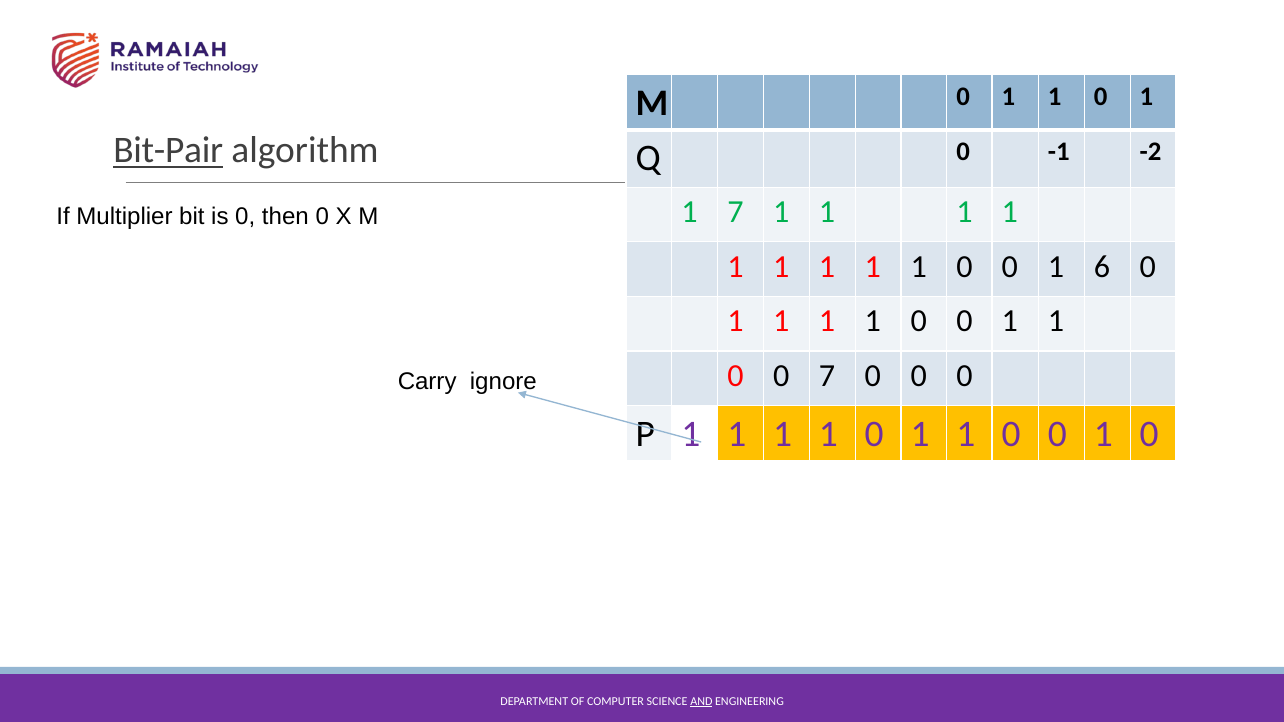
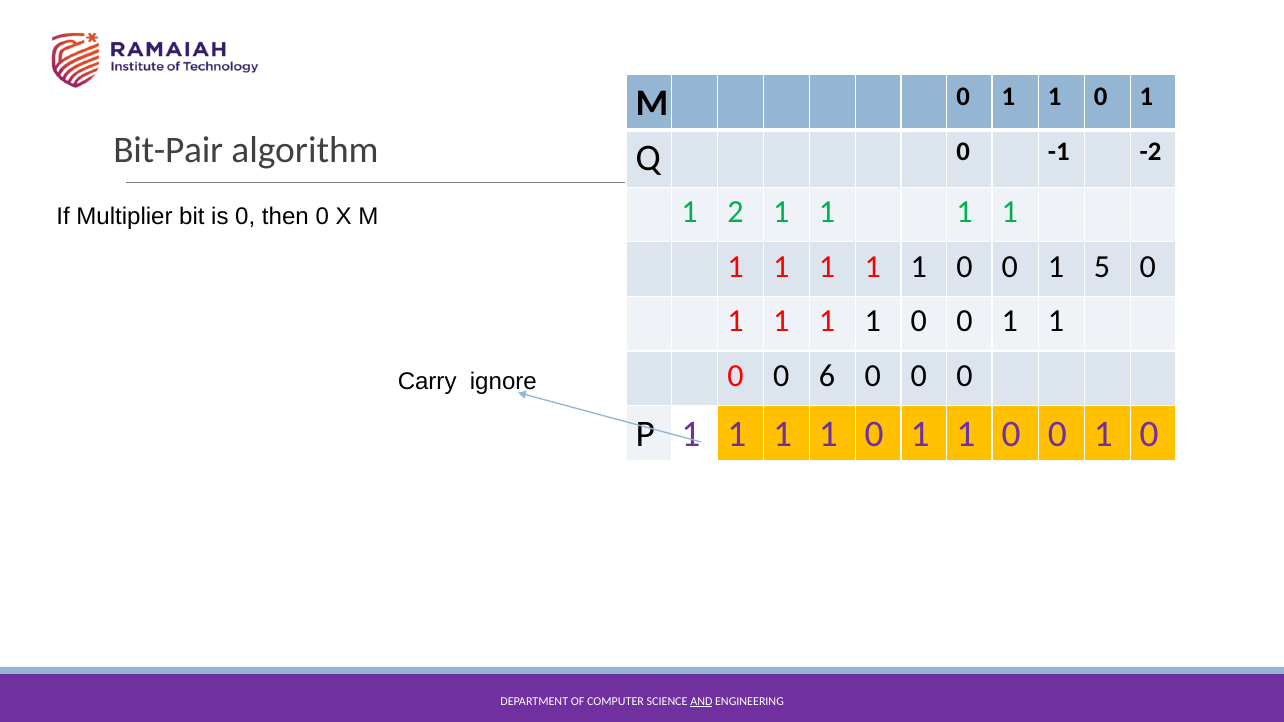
Bit-Pair underline: present -> none
1 7: 7 -> 2
6: 6 -> 5
0 7: 7 -> 6
